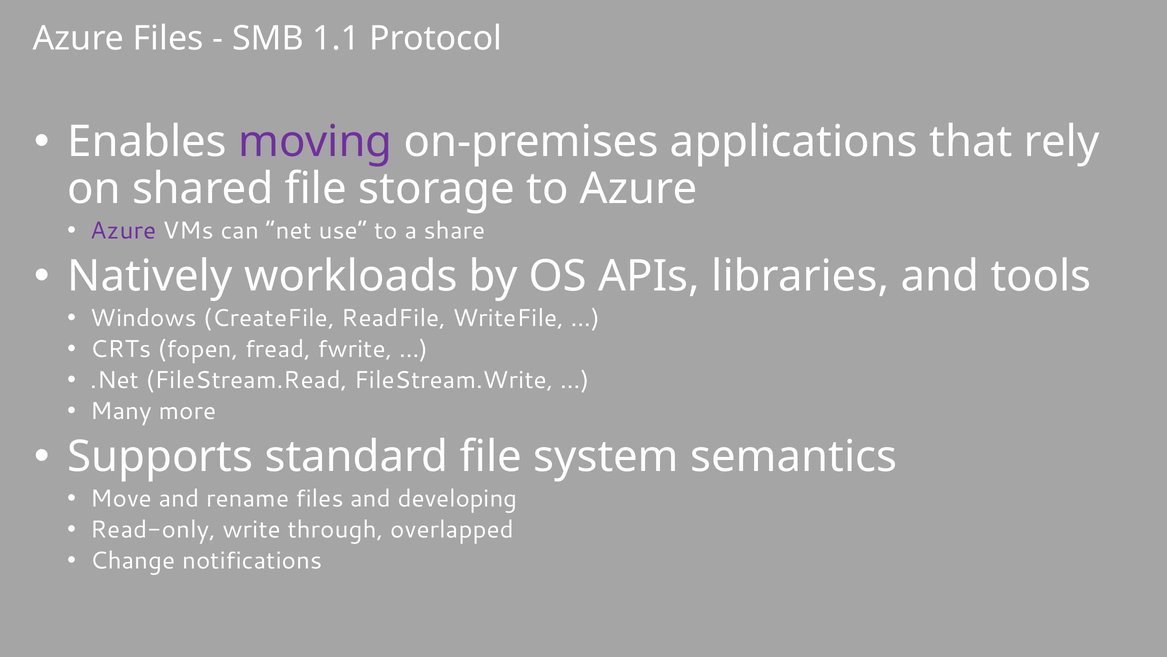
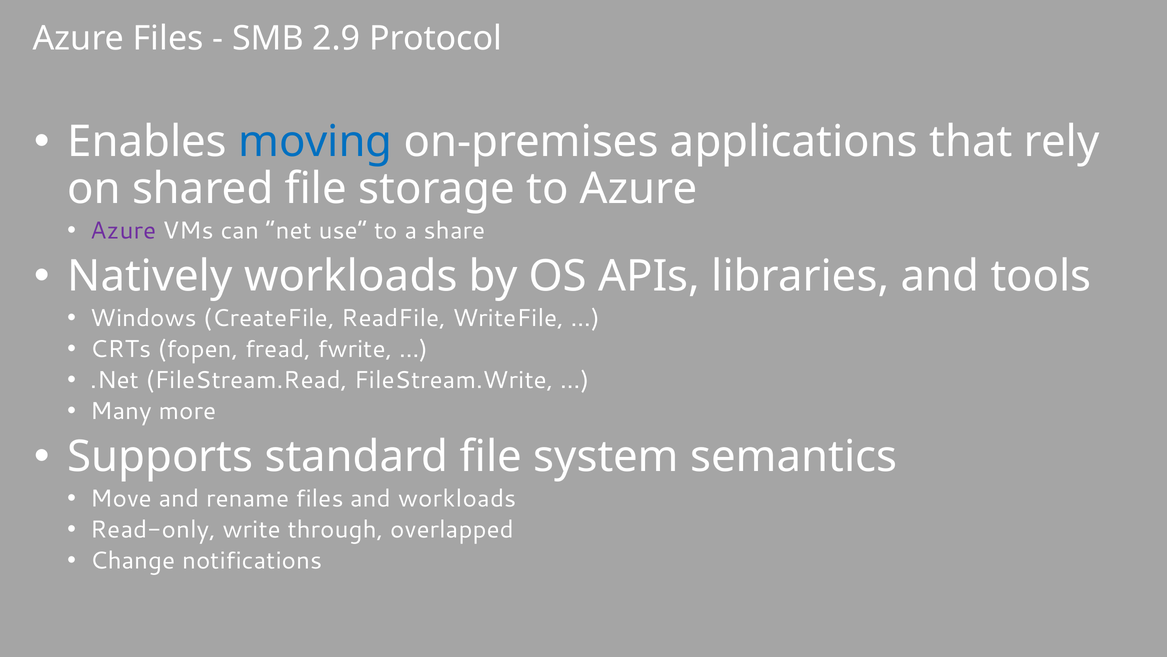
1.1: 1.1 -> 2.9
moving colour: purple -> blue
and developing: developing -> workloads
